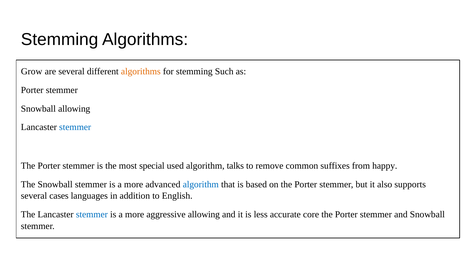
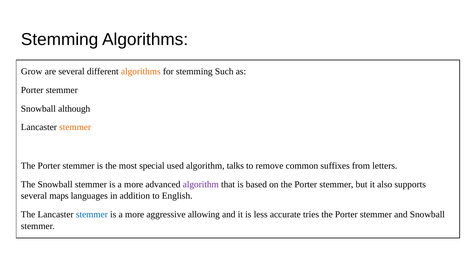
Snowball allowing: allowing -> although
stemmer at (75, 127) colour: blue -> orange
happy: happy -> letters
algorithm at (201, 184) colour: blue -> purple
cases: cases -> maps
core: core -> tries
